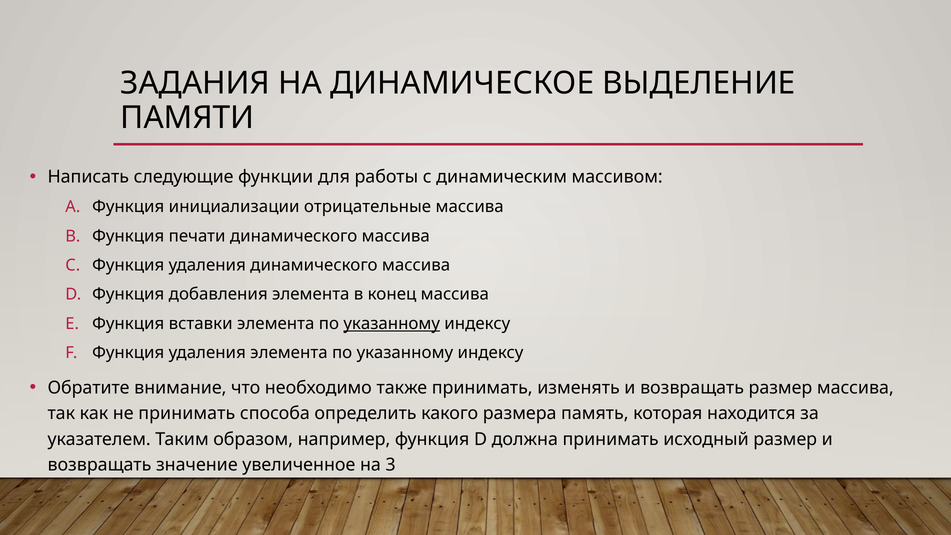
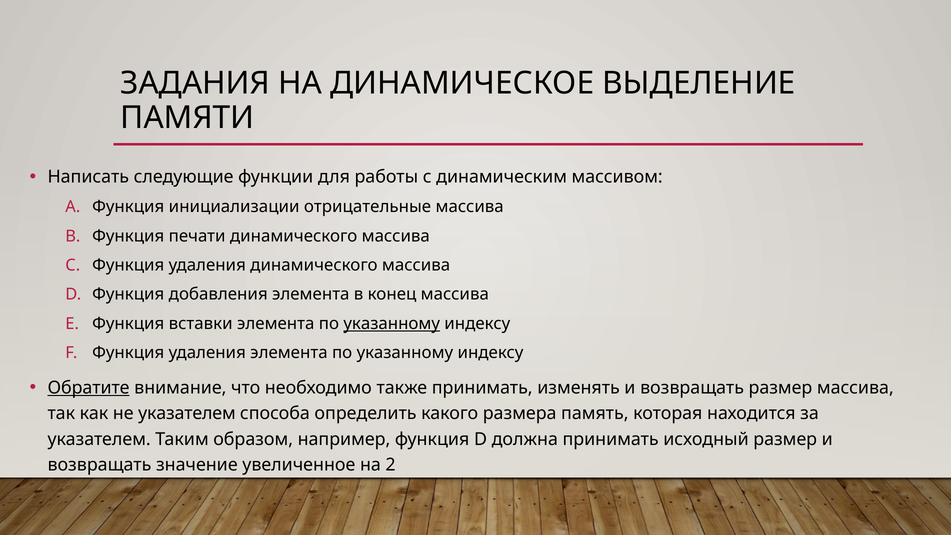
Обратите underline: none -> present
не принимать: принимать -> указателем
3: 3 -> 2
